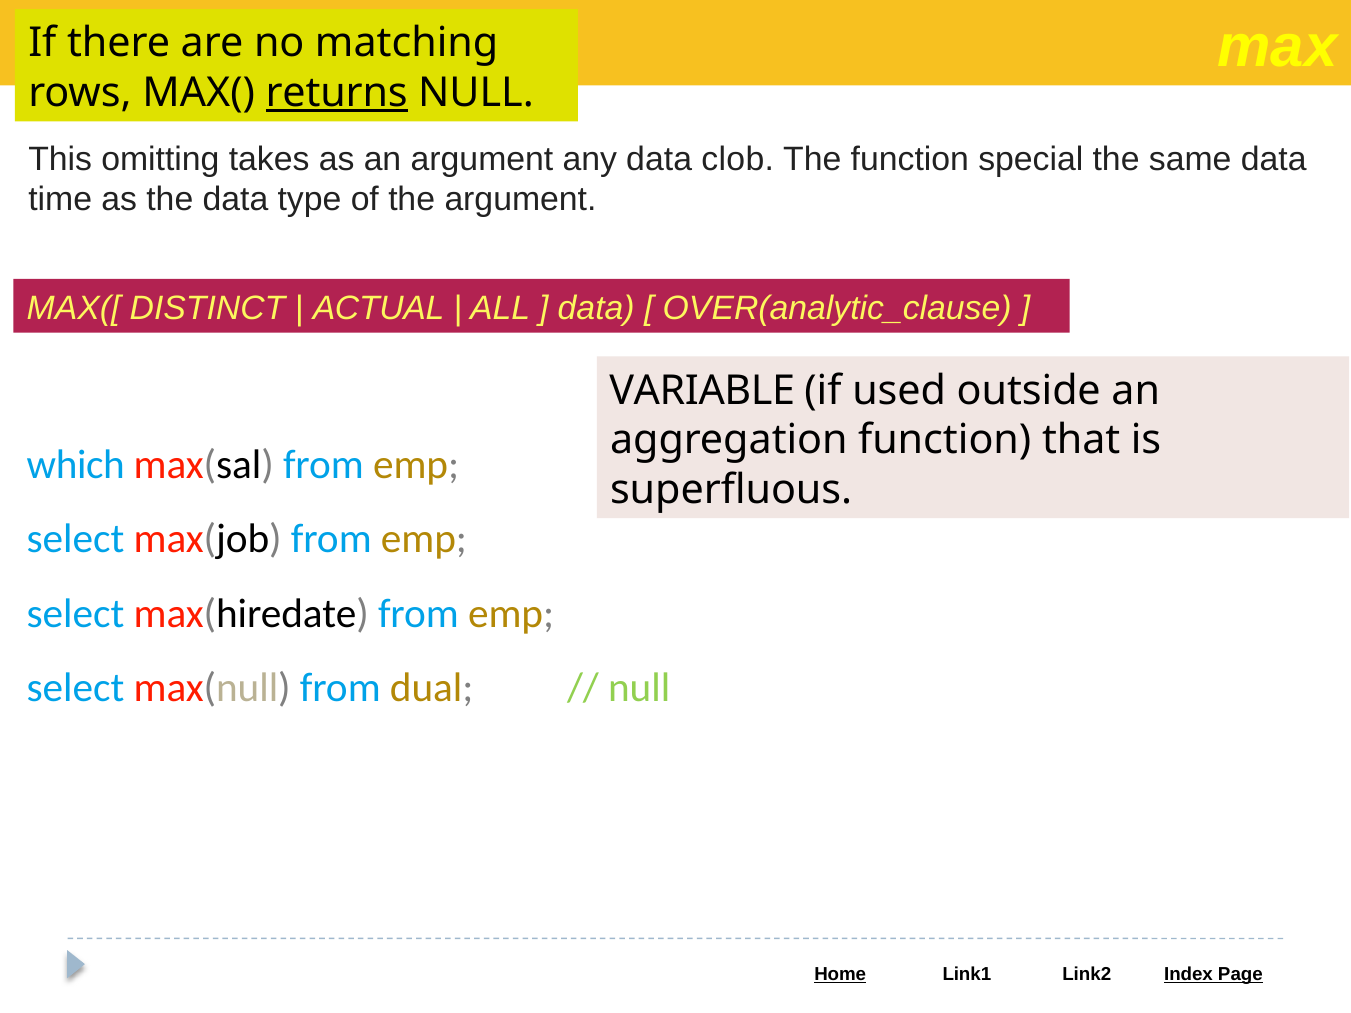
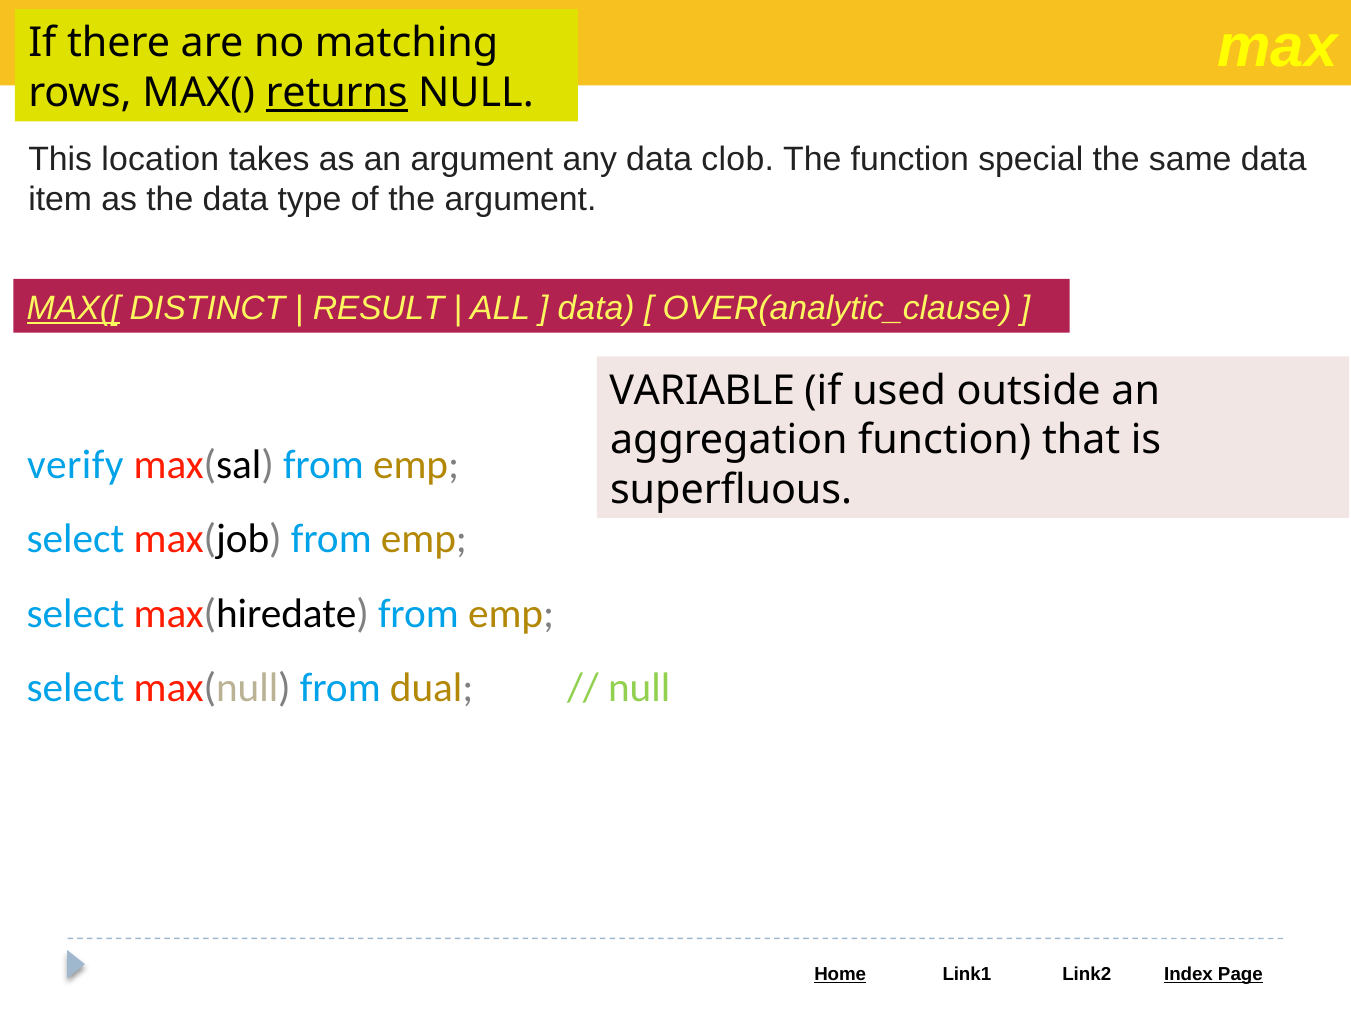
omitting: omitting -> location
time: time -> item
MAX([ underline: none -> present
ACTUAL: ACTUAL -> RESULT
which: which -> verify
